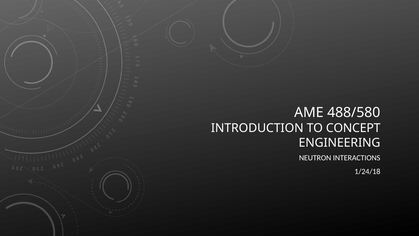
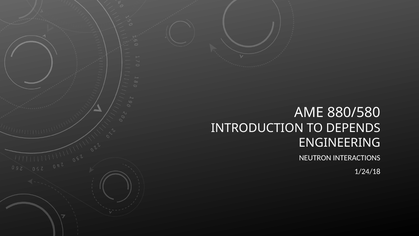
488/580: 488/580 -> 880/580
CONCEPT: CONCEPT -> DEPENDS
